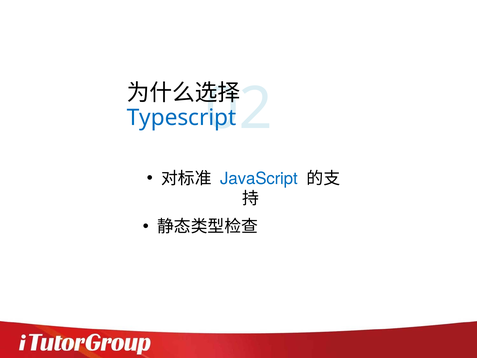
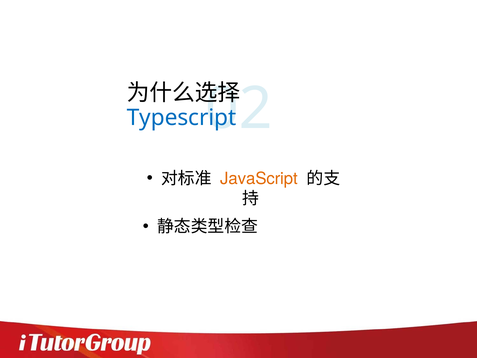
JavaScript colour: blue -> orange
